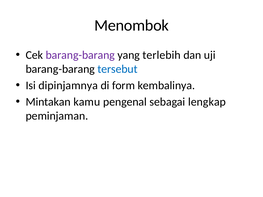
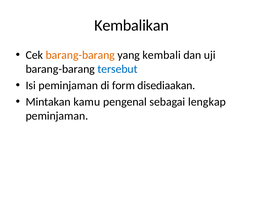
Menombok: Menombok -> Kembalikan
barang-barang at (80, 55) colour: purple -> orange
terlebih: terlebih -> kembali
Isi dipinjamnya: dipinjamnya -> peminjaman
kembalinya: kembalinya -> disediaakan
